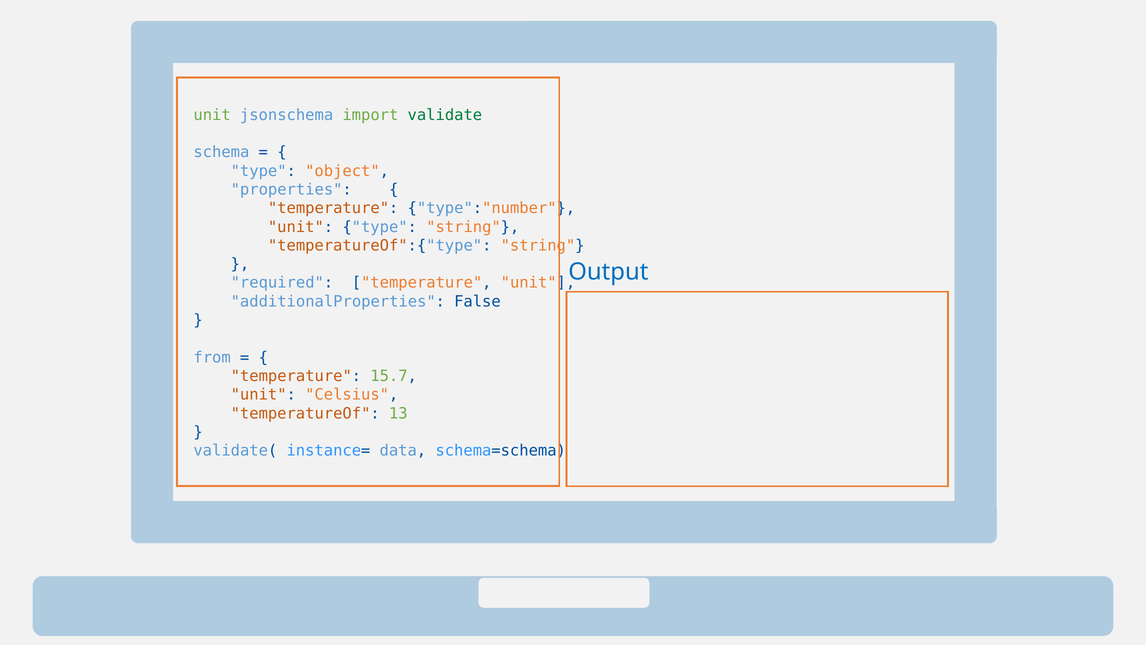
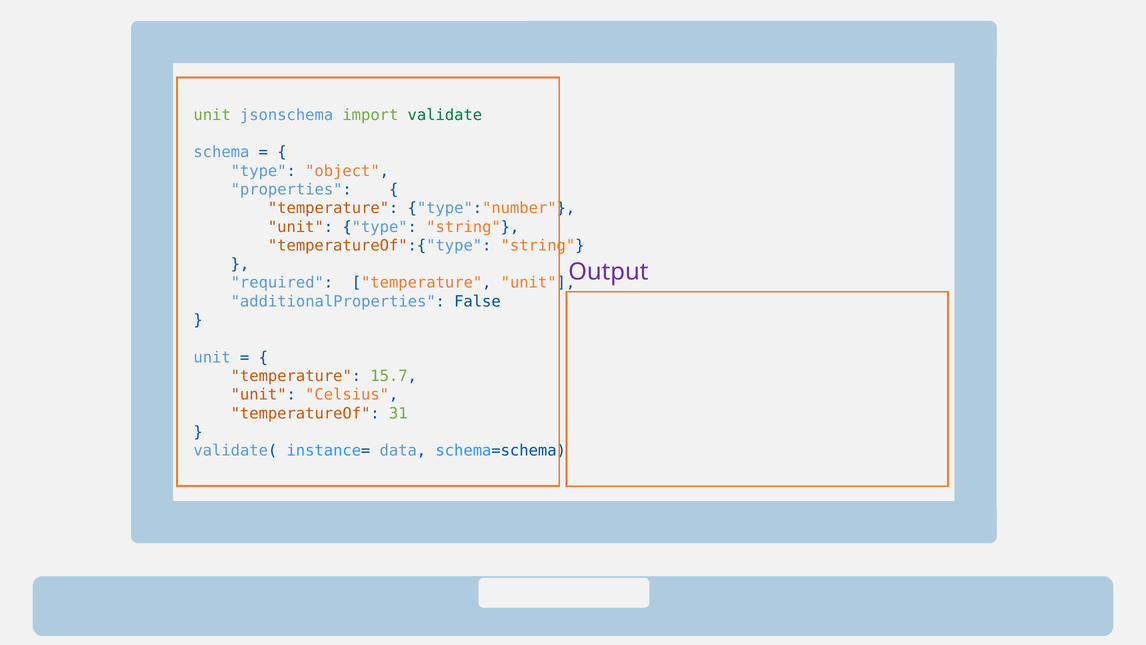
Output colour: blue -> purple
from at (212, 357): from -> unit
13: 13 -> 31
